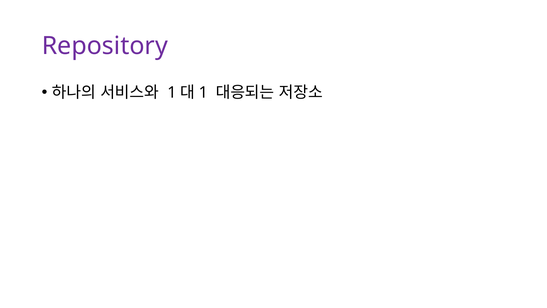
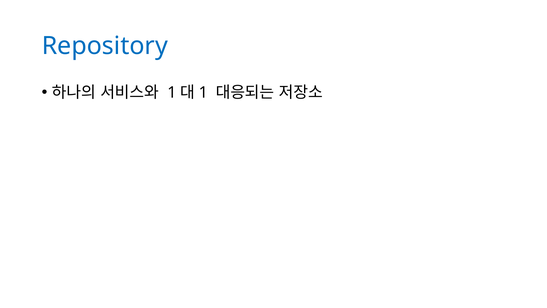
Repository colour: purple -> blue
